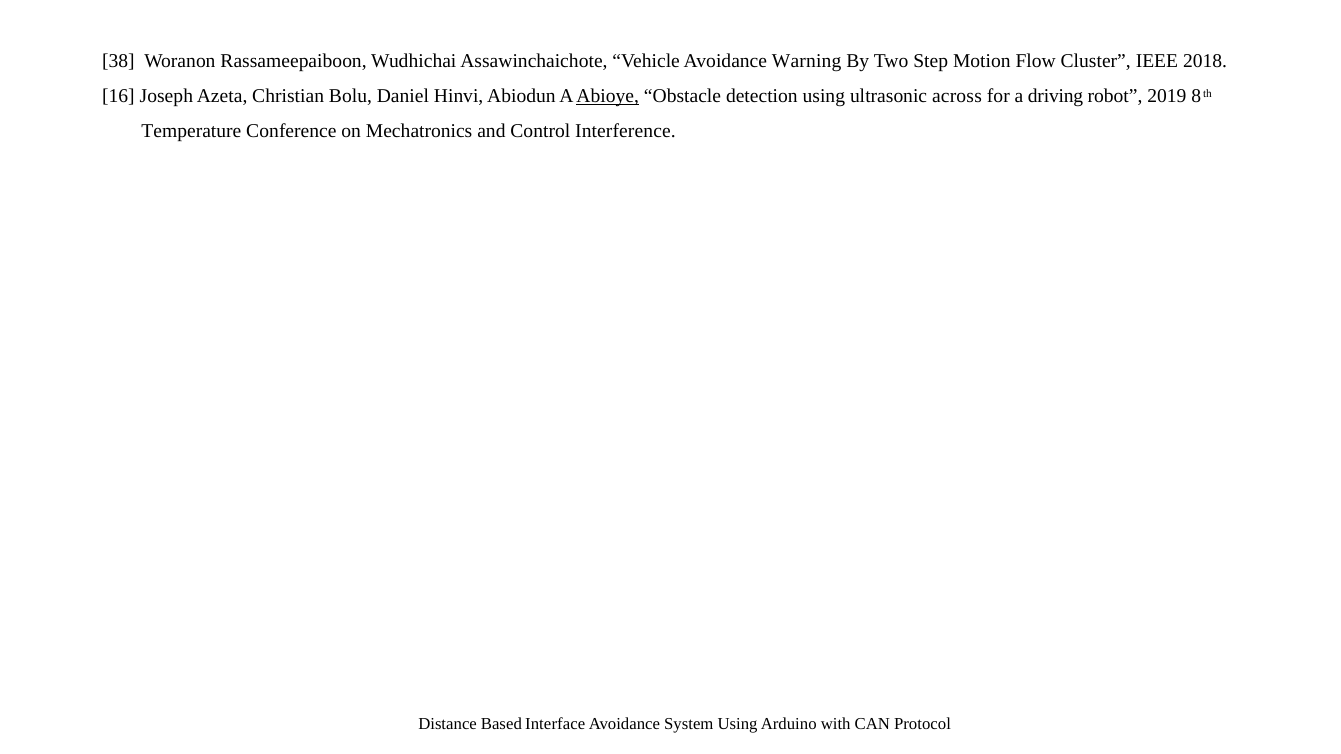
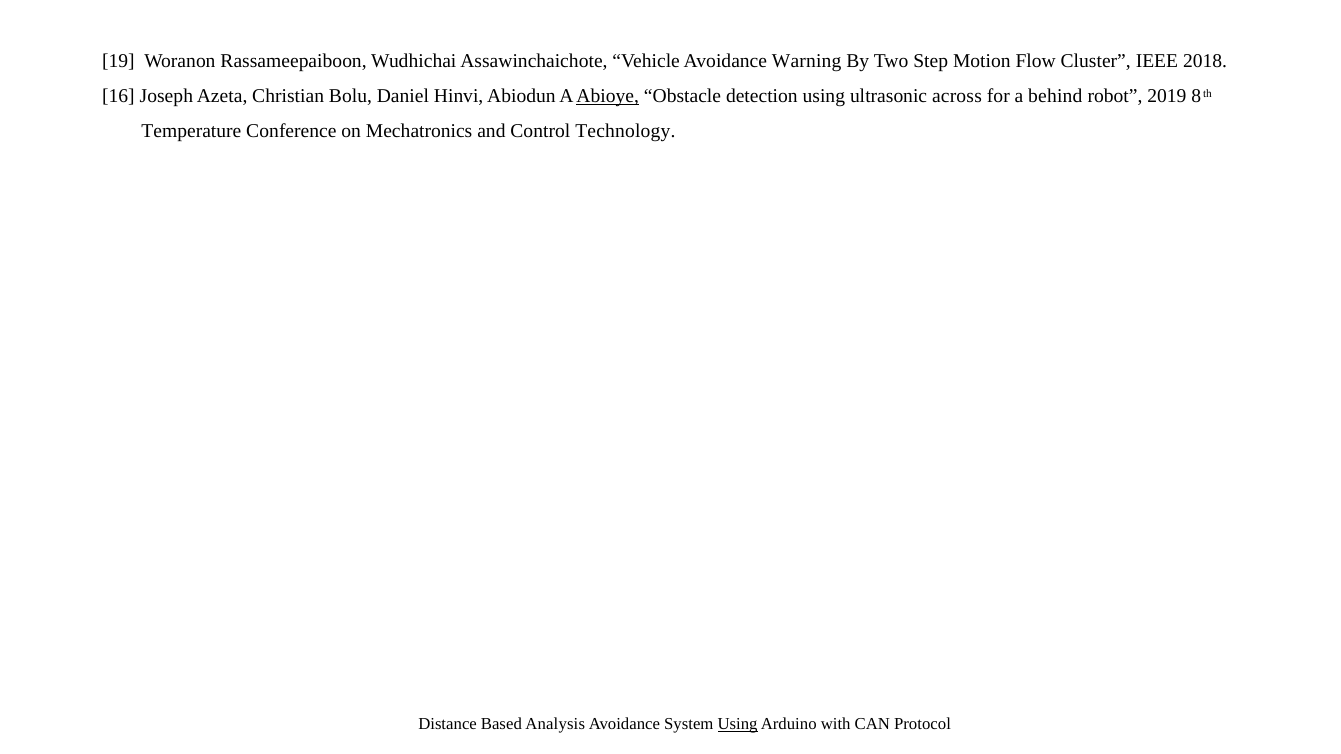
38: 38 -> 19
driving: driving -> behind
Interference: Interference -> Technology
Interface: Interface -> Analysis
Using at (738, 725) underline: none -> present
